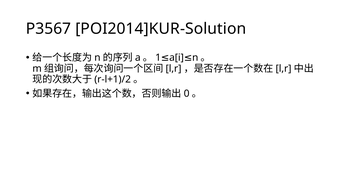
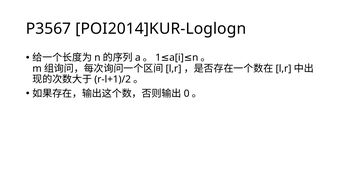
POI2014]KUR-Solution: POI2014]KUR-Solution -> POI2014]KUR-Loglogn
